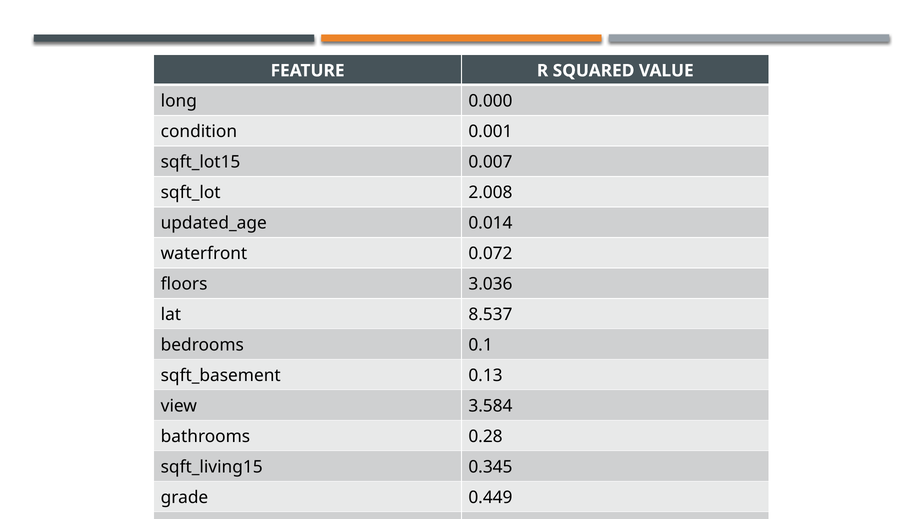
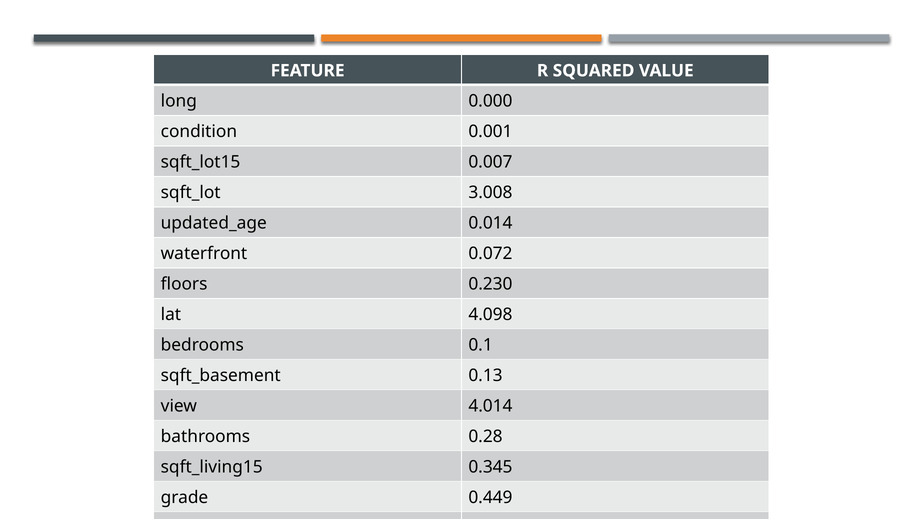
2.008: 2.008 -> 3.008
3.036: 3.036 -> 0.230
8.537: 8.537 -> 4.098
3.584: 3.584 -> 4.014
